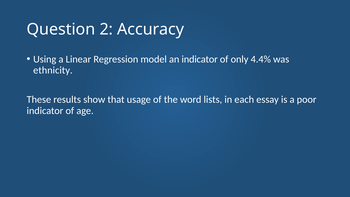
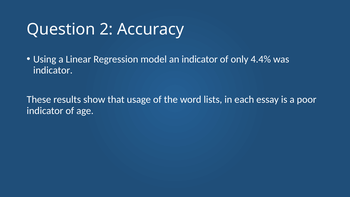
ethnicity at (53, 70): ethnicity -> indicator
